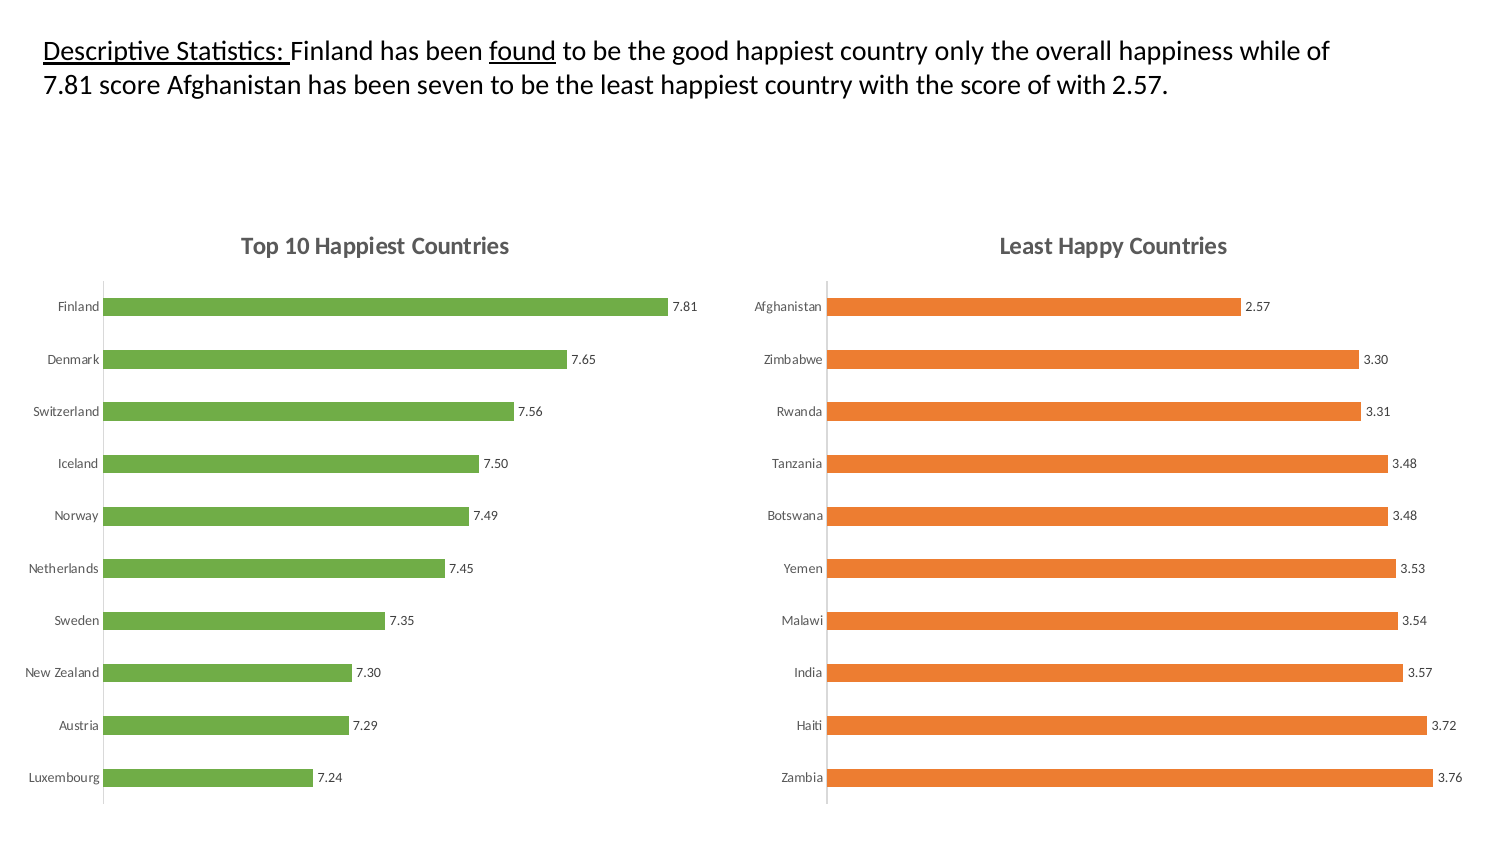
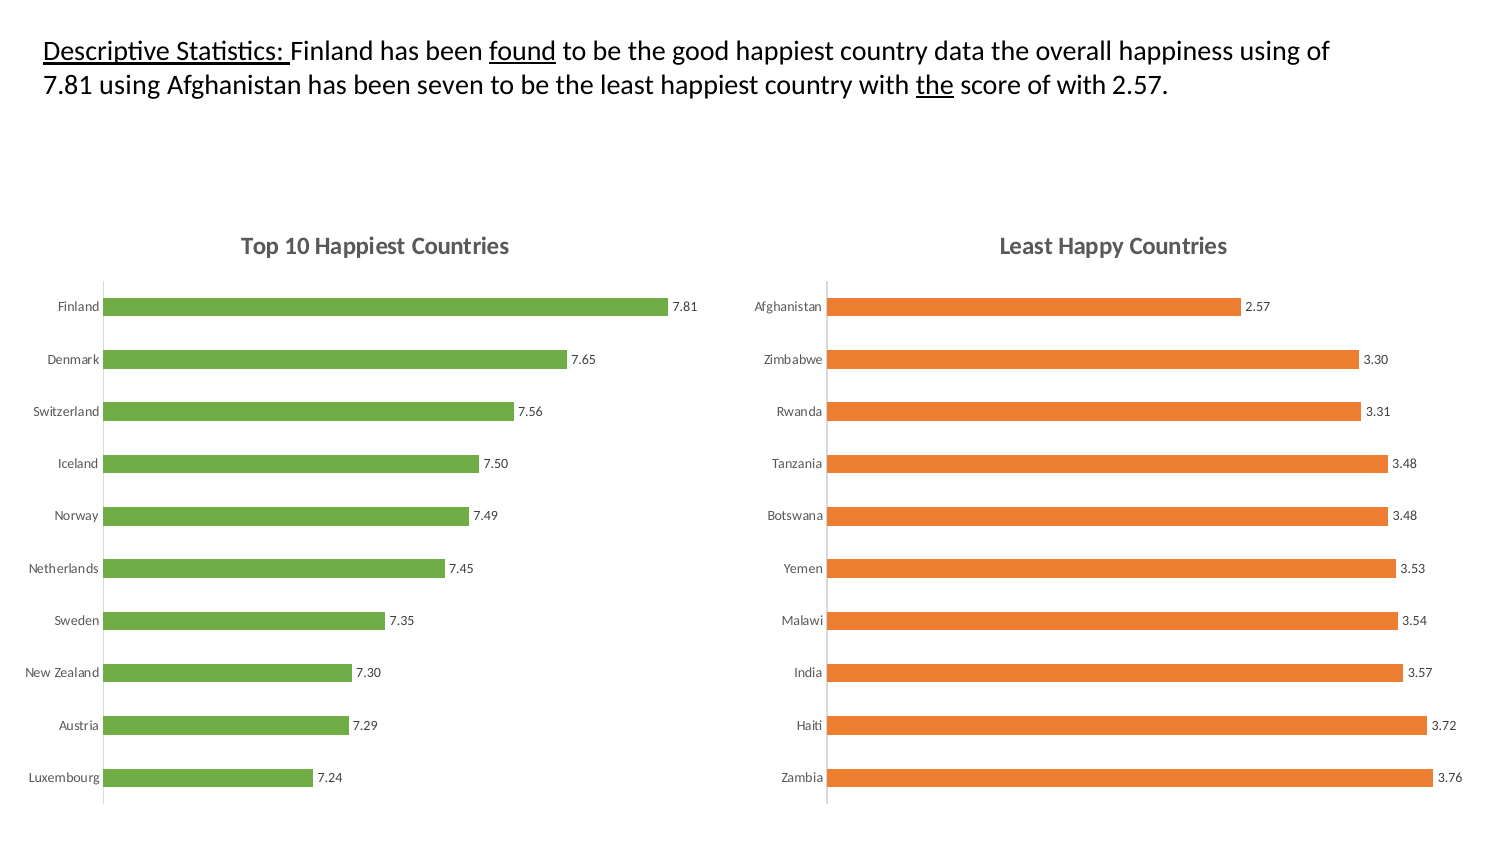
only: only -> data
happiness while: while -> using
7.81 score: score -> using
the at (935, 85) underline: none -> present
